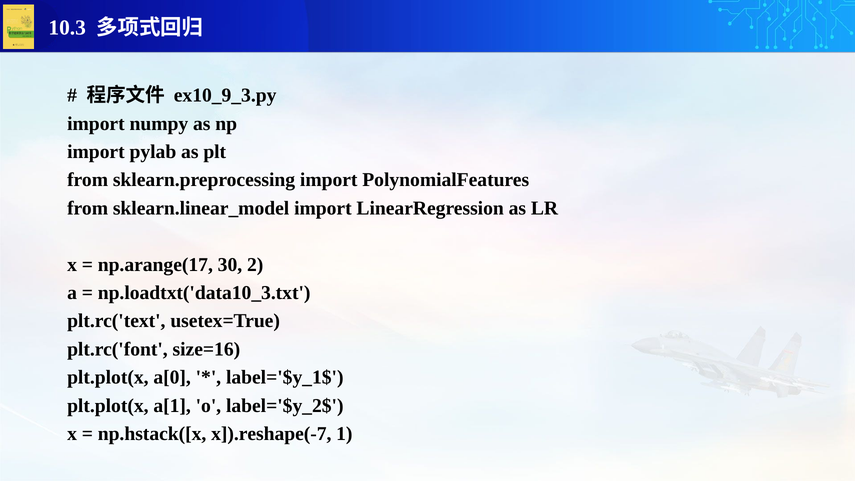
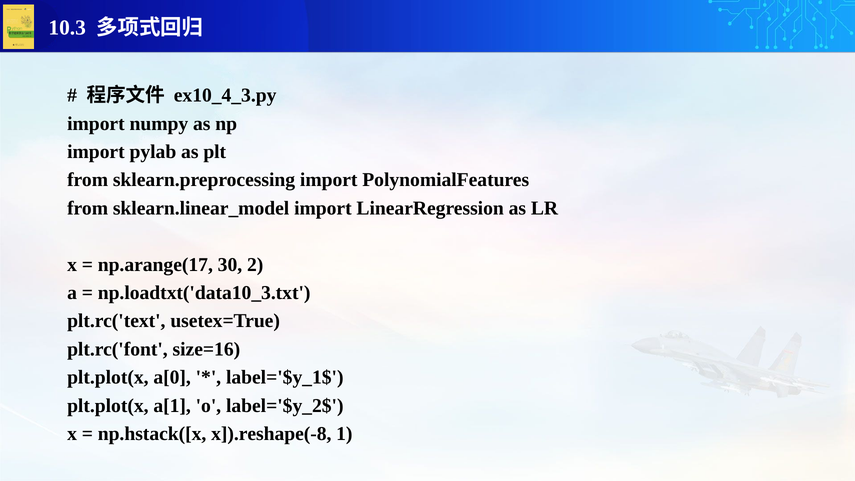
ex10_9_3.py: ex10_9_3.py -> ex10_4_3.py
x]).reshape(-7: x]).reshape(-7 -> x]).reshape(-8
